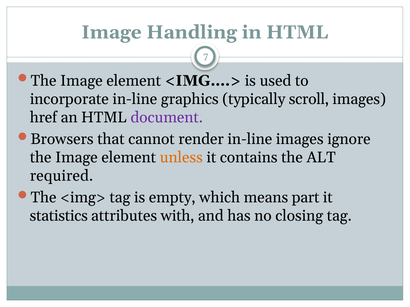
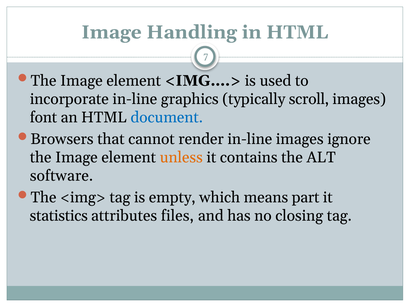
href: href -> font
document colour: purple -> blue
required: required -> software
with: with -> files
